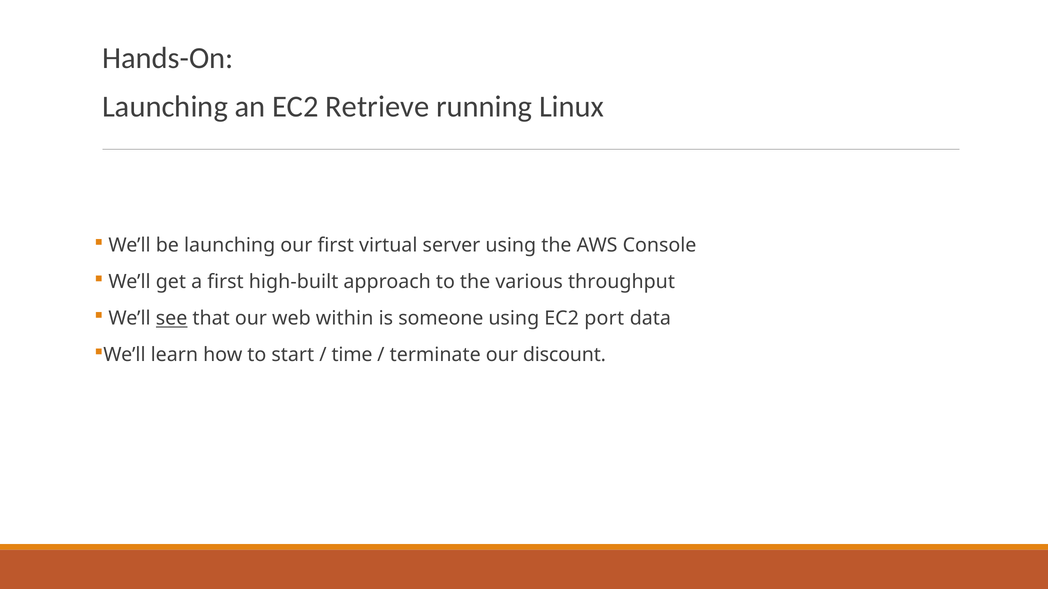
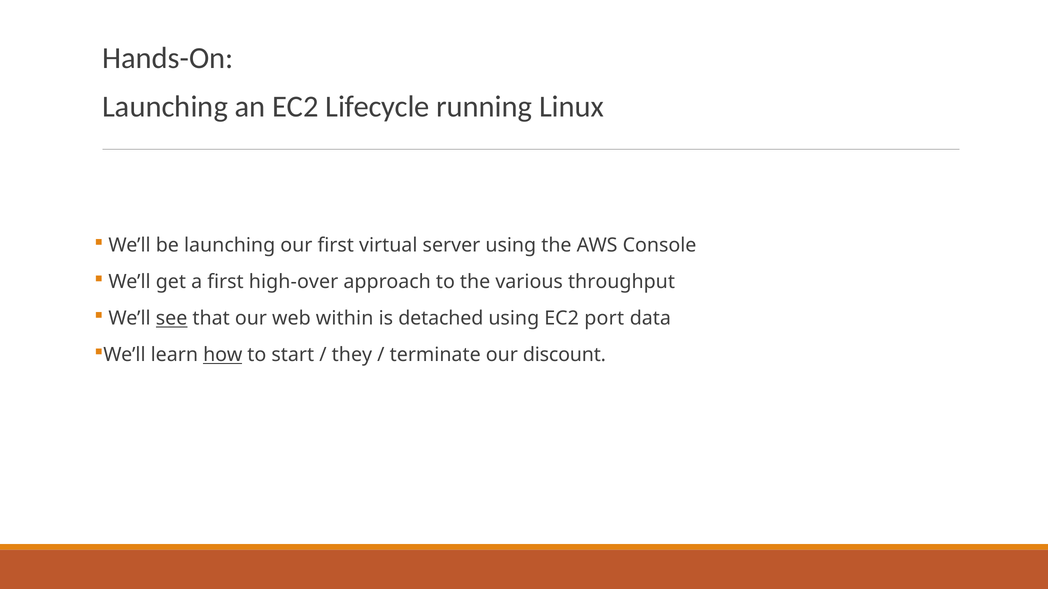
Retrieve: Retrieve -> Lifecycle
high-built: high-built -> high-over
someone: someone -> detached
how underline: none -> present
time: time -> they
